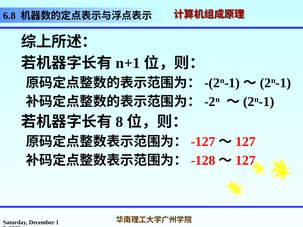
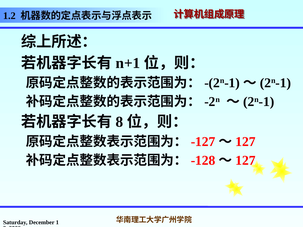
6.8: 6.8 -> 1.2
